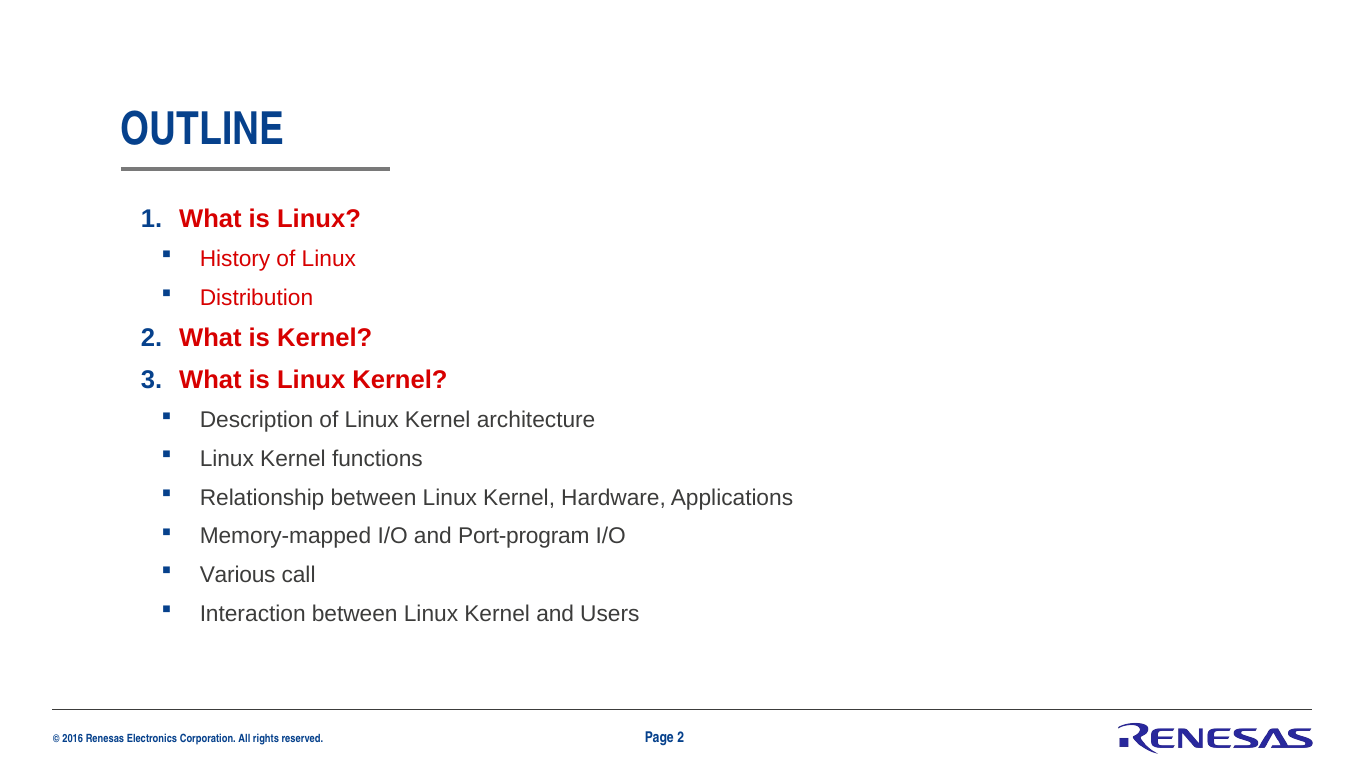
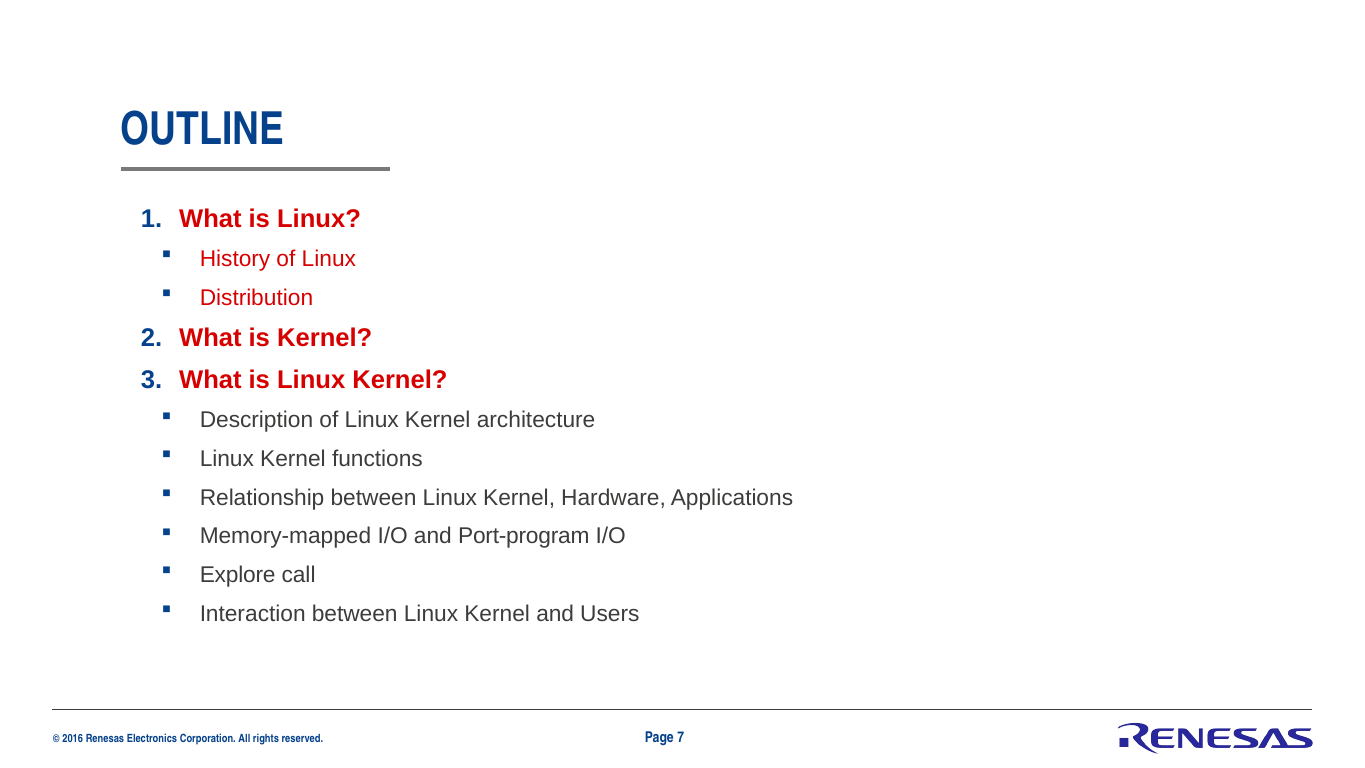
Various: Various -> Explore
Page 2: 2 -> 7
